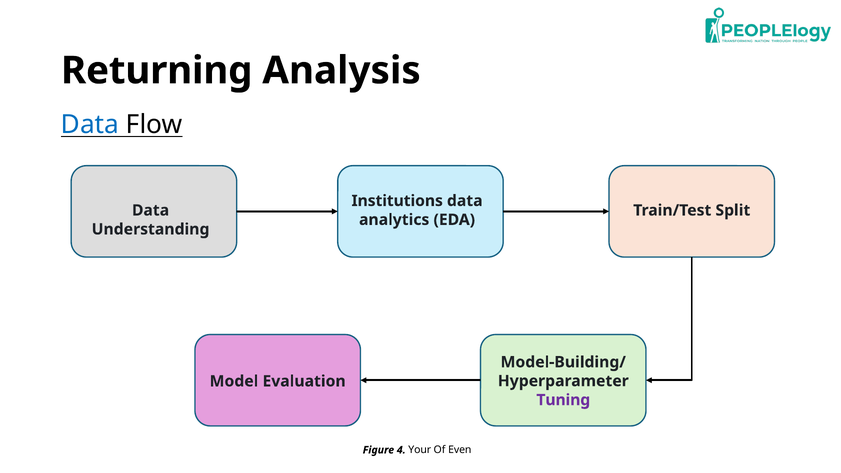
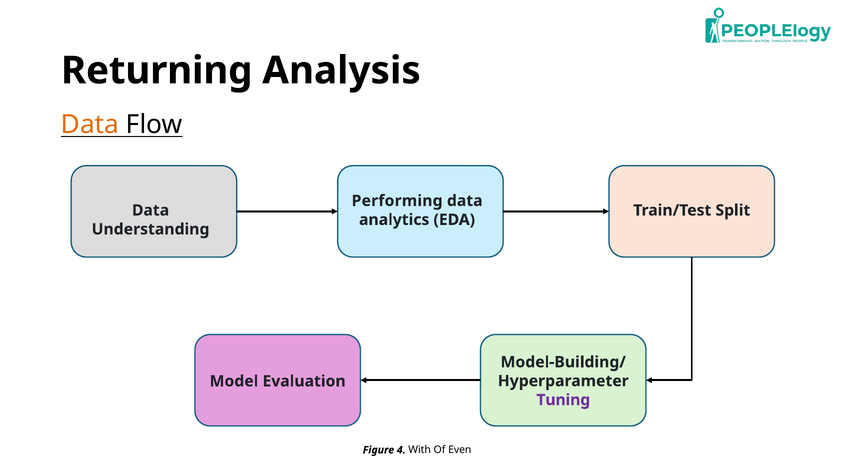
Data at (90, 125) colour: blue -> orange
Institutions: Institutions -> Performing
Your: Your -> With
